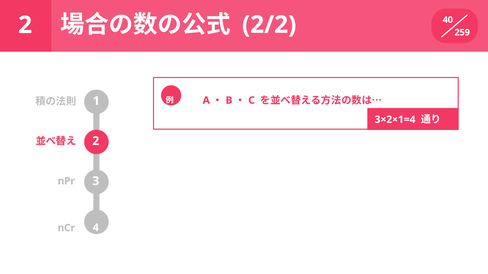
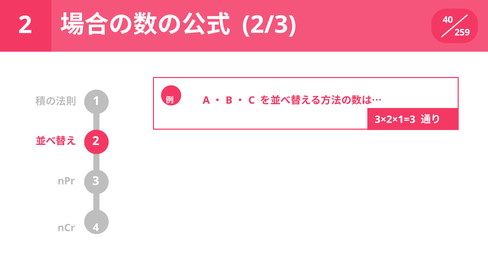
2/2: 2/2 -> 2/3
3×2×1=4: 3×2×1=4 -> 3×2×1=3
